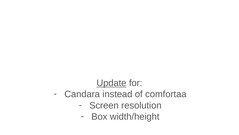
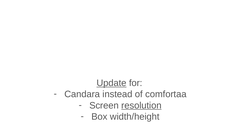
resolution underline: none -> present
